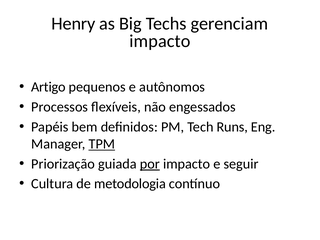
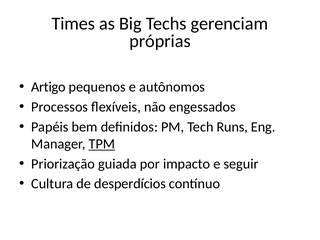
Henry: Henry -> Times
impacto at (160, 41): impacto -> próprias
por underline: present -> none
metodologia: metodologia -> desperdícios
